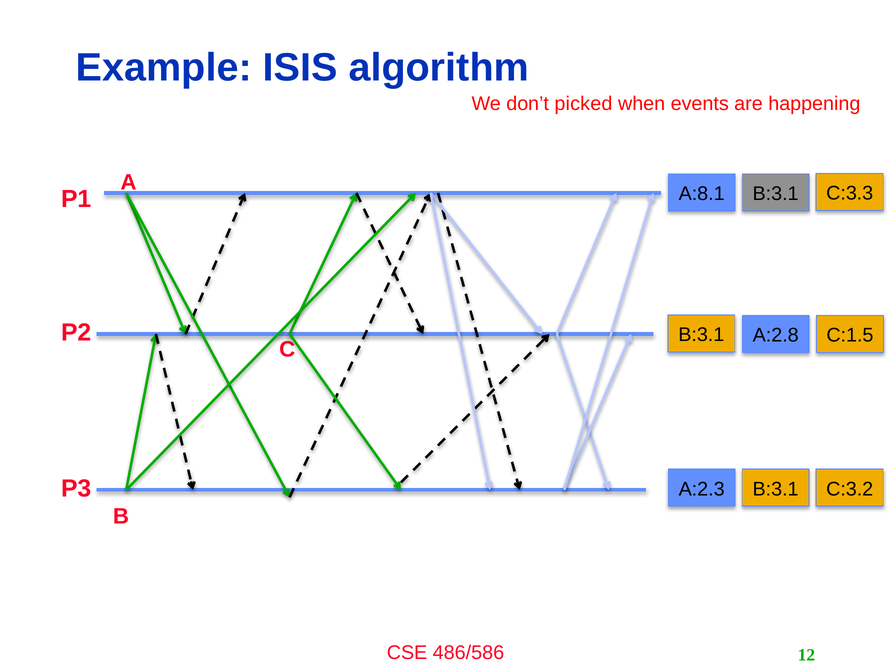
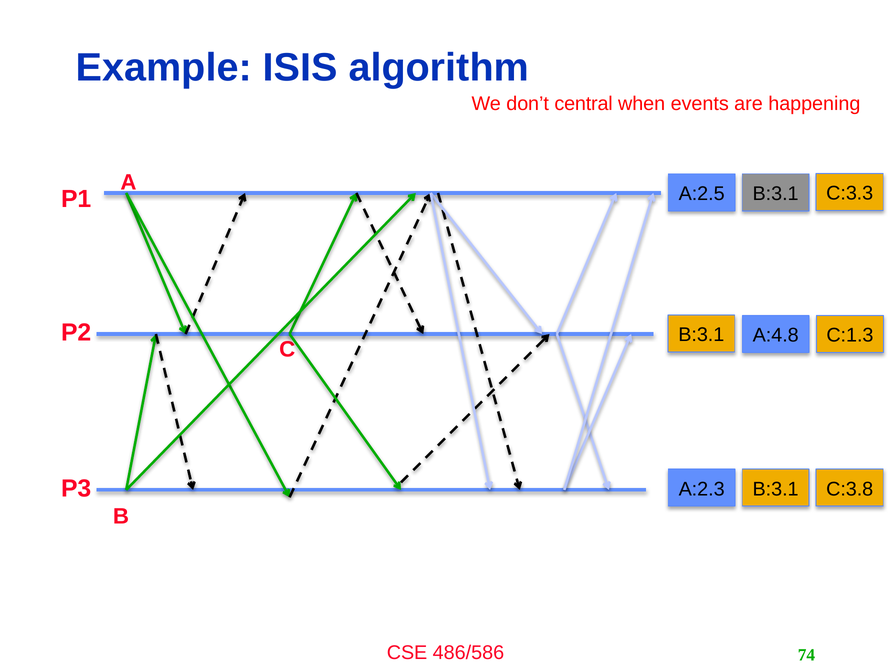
picked: picked -> central
A:8.1: A:8.1 -> A:2.5
A:2.8: A:2.8 -> A:4.8
C:1.5: C:1.5 -> C:1.3
C:3.2: C:3.2 -> C:3.8
12: 12 -> 74
